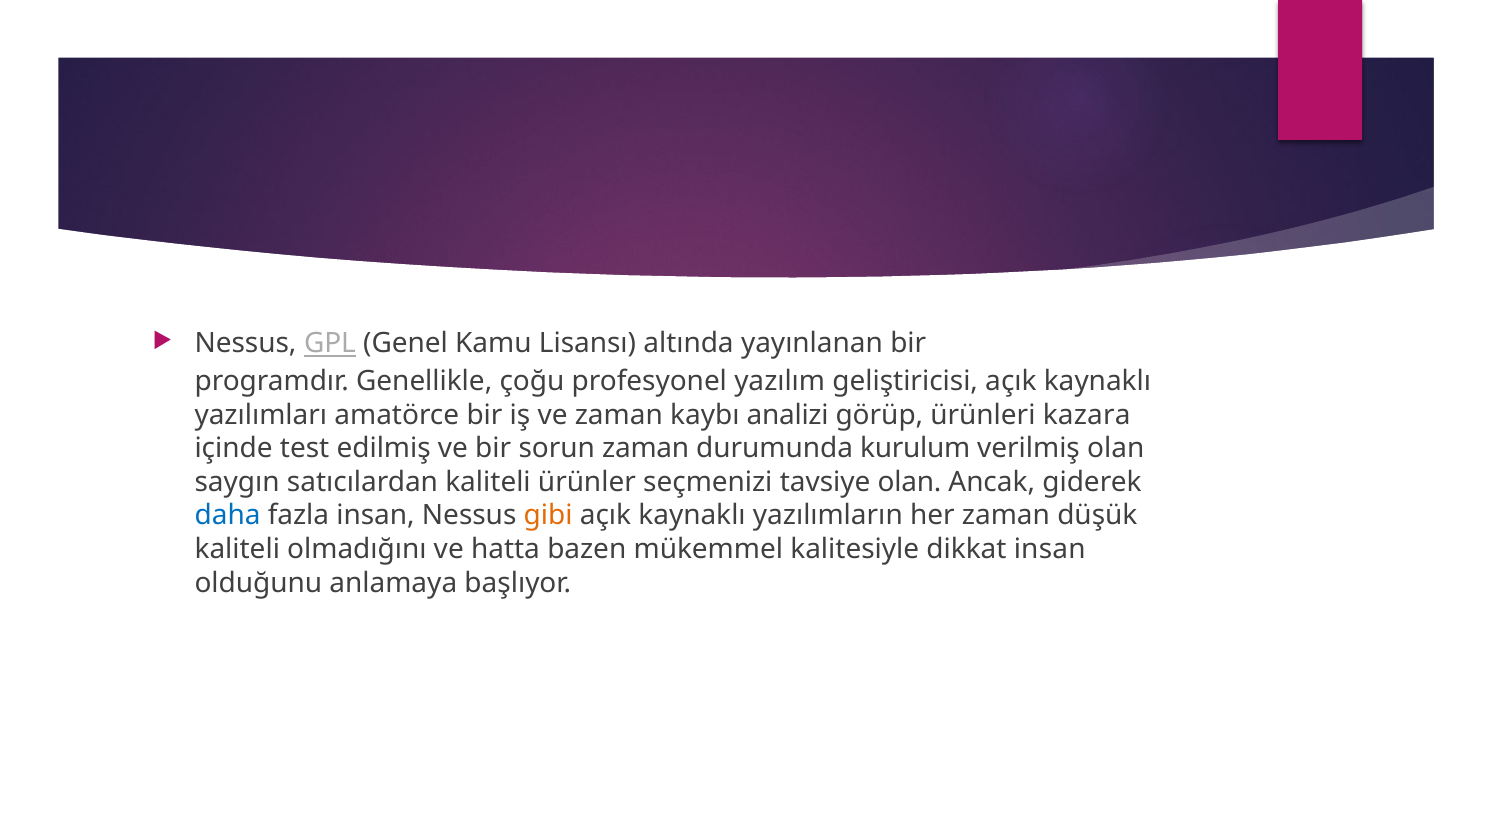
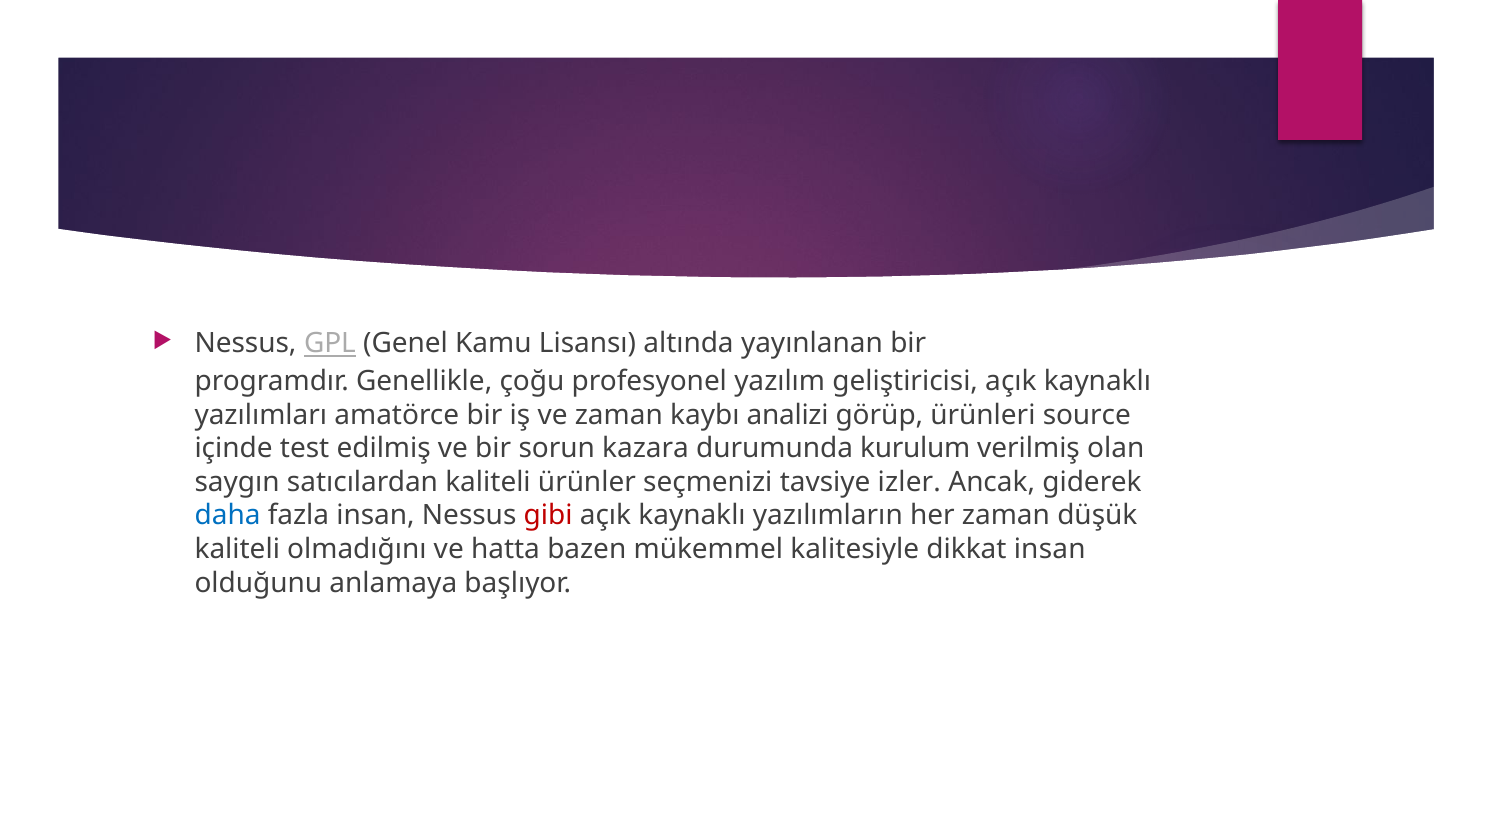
kazara: kazara -> source
sorun zaman: zaman -> kazara
tavsiye olan: olan -> izler
gibi colour: orange -> red
